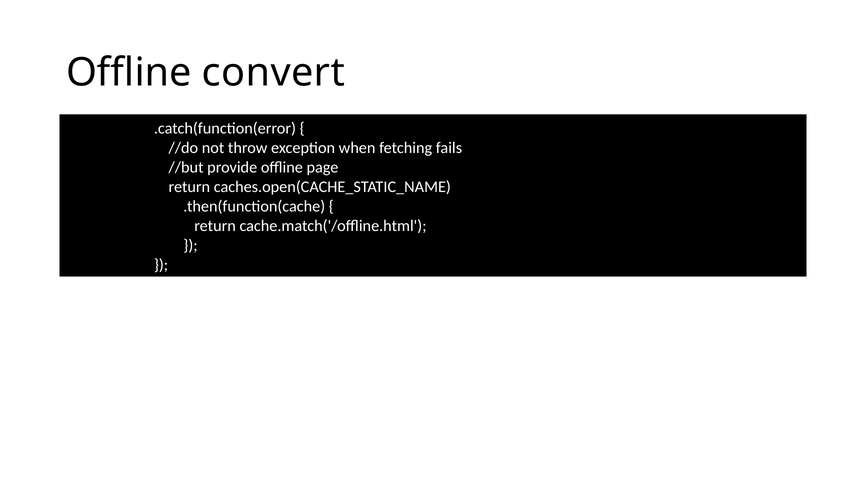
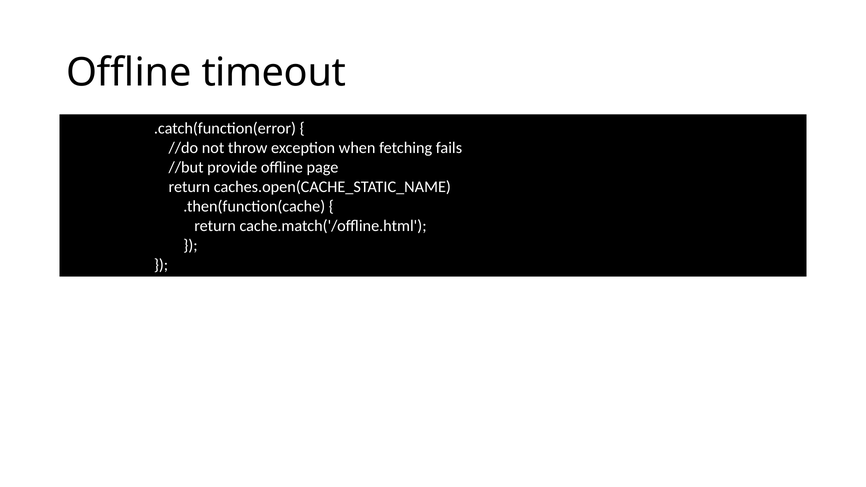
convert: convert -> timeout
